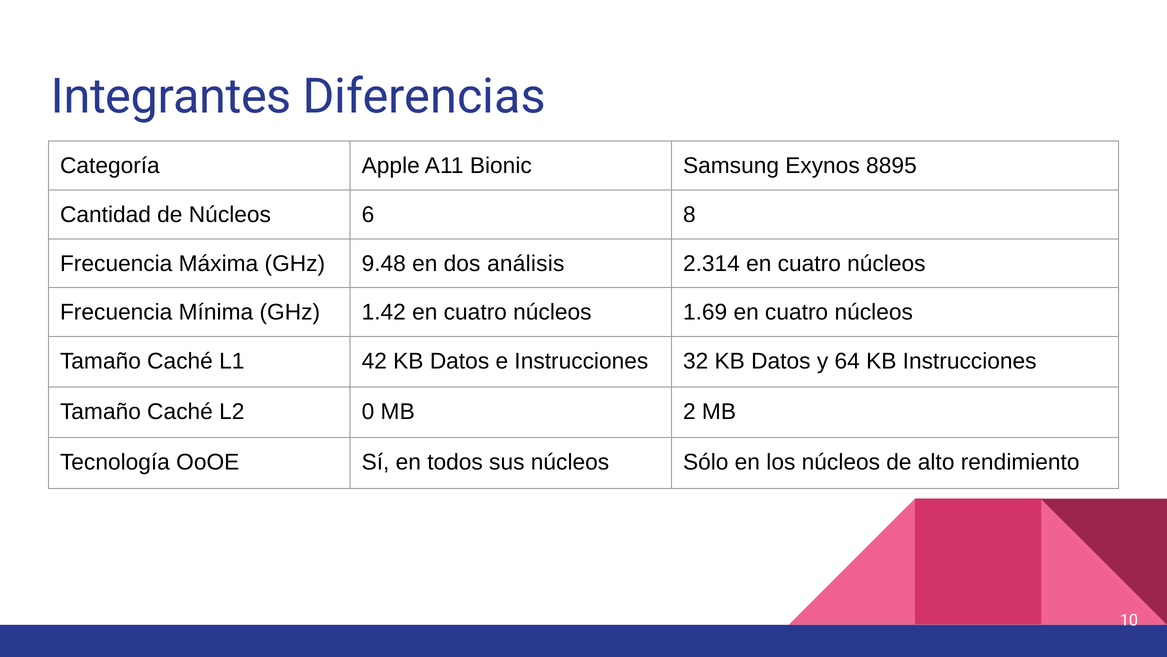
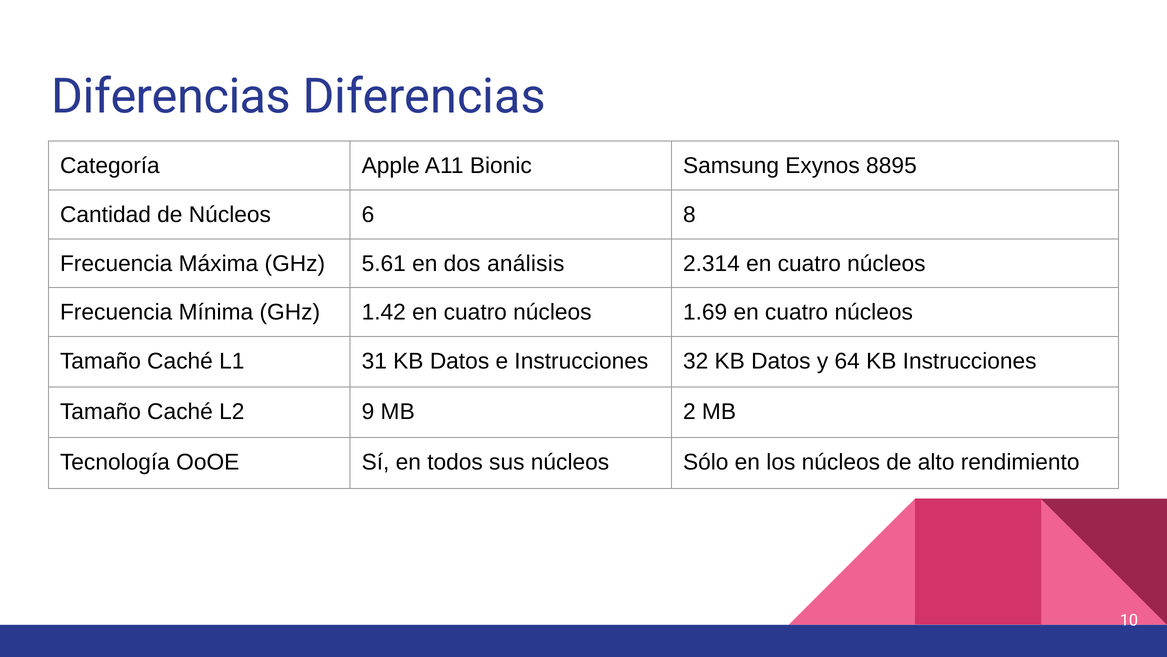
Integrantes at (171, 97): Integrantes -> Diferencias
9.48: 9.48 -> 5.61
42: 42 -> 31
0: 0 -> 9
